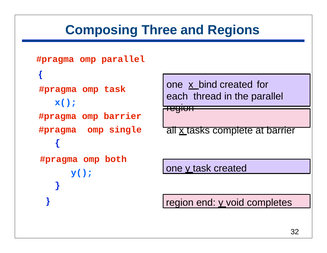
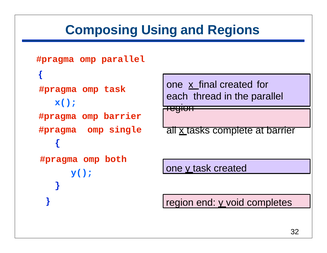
Three: Three -> Using
bind: bind -> final
